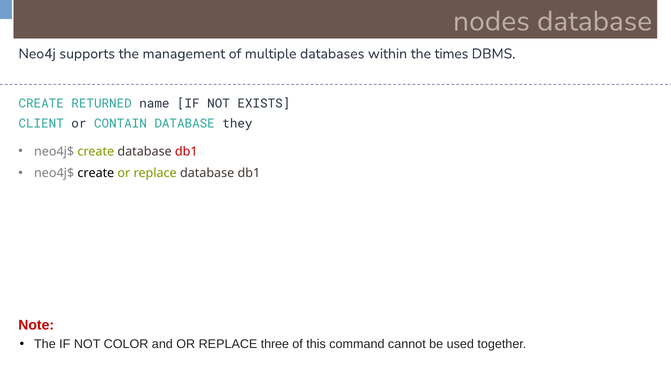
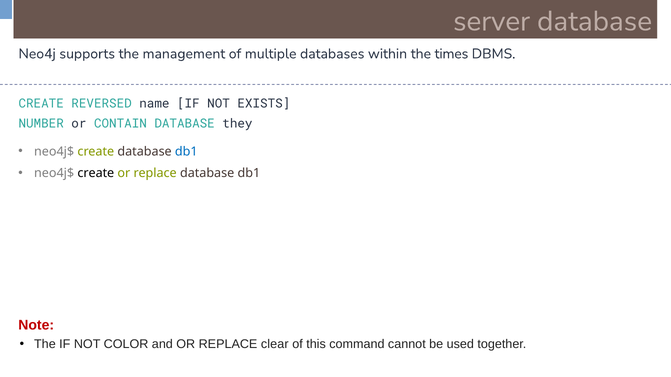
nodes: nodes -> server
RETURNED: RETURNED -> REVERSED
CLIENT: CLIENT -> NUMBER
db1 at (186, 152) colour: red -> blue
three: three -> clear
